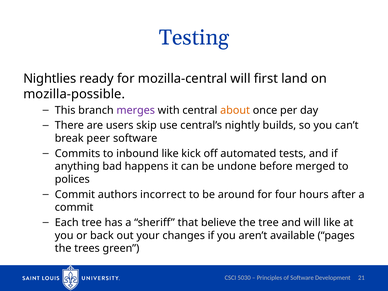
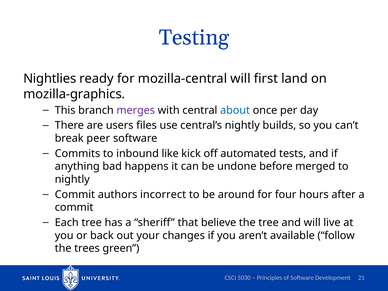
mozilla-possible: mozilla-possible -> mozilla-graphics
about colour: orange -> blue
skip: skip -> files
polices at (72, 179): polices -> nightly
will like: like -> live
pages: pages -> follow
